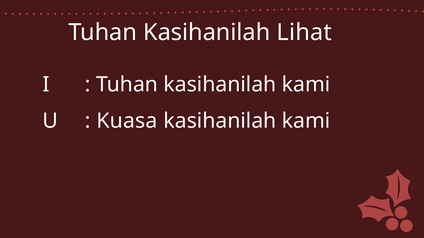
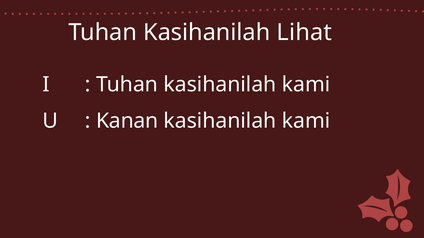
Kuasa: Kuasa -> Kanan
